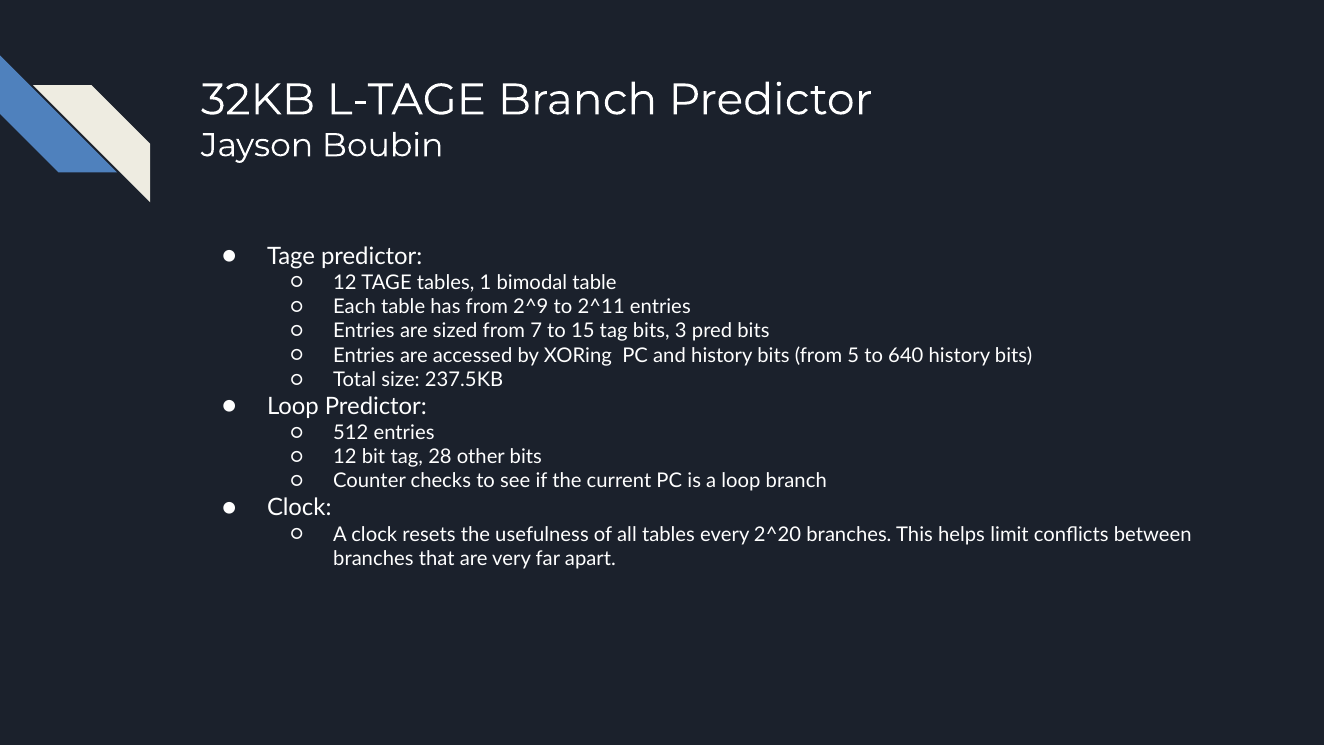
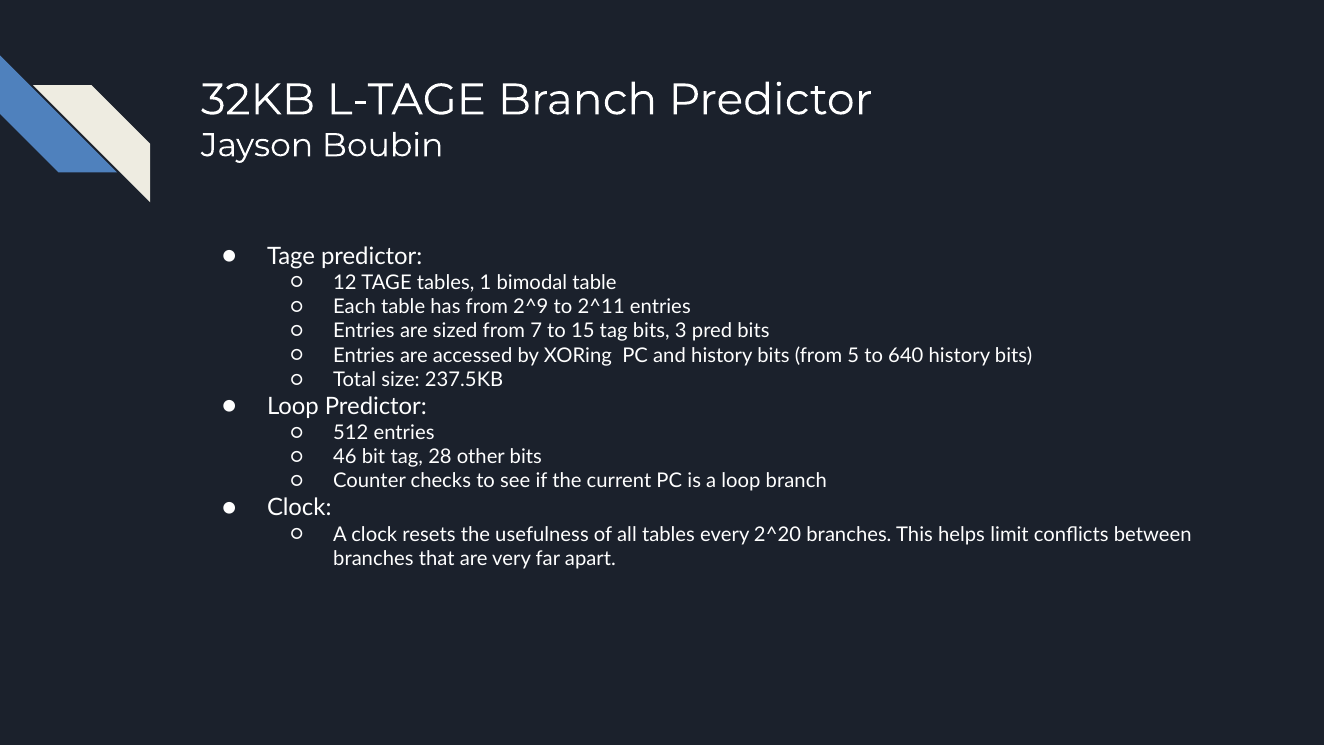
12 at (345, 457): 12 -> 46
